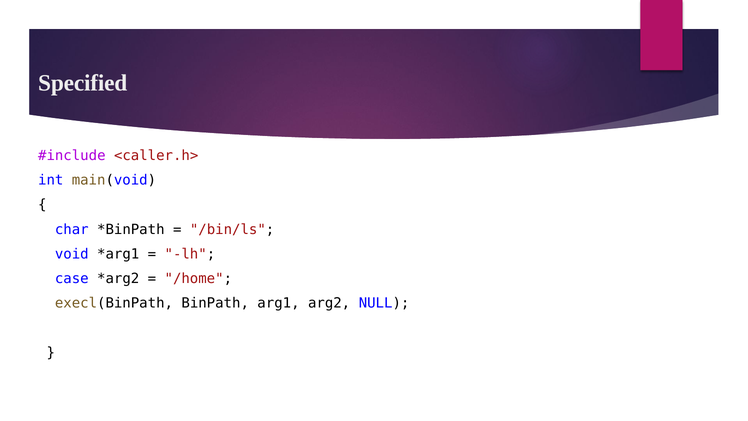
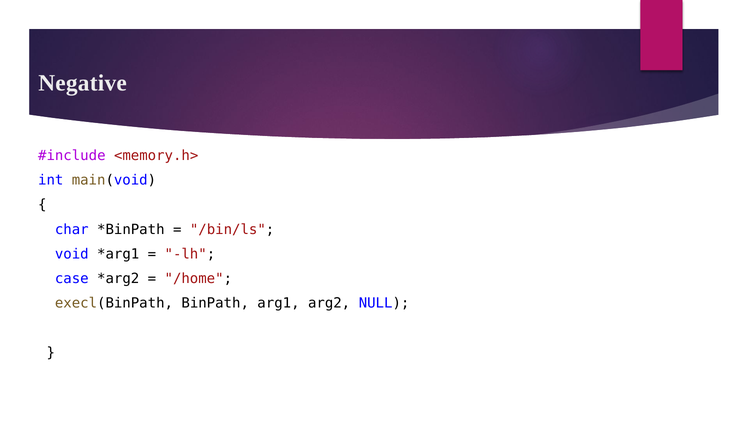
Specified: Specified -> Negative
<caller.h>: <caller.h> -> <memory.h>
